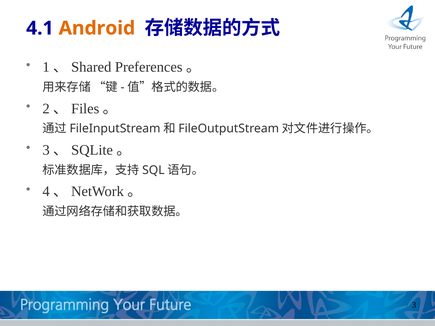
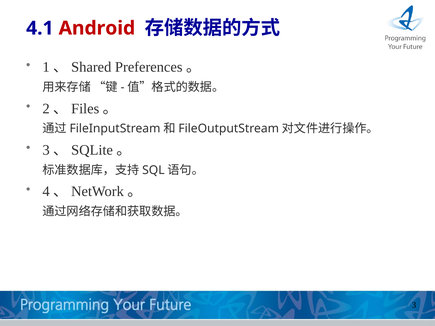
Android colour: orange -> red
